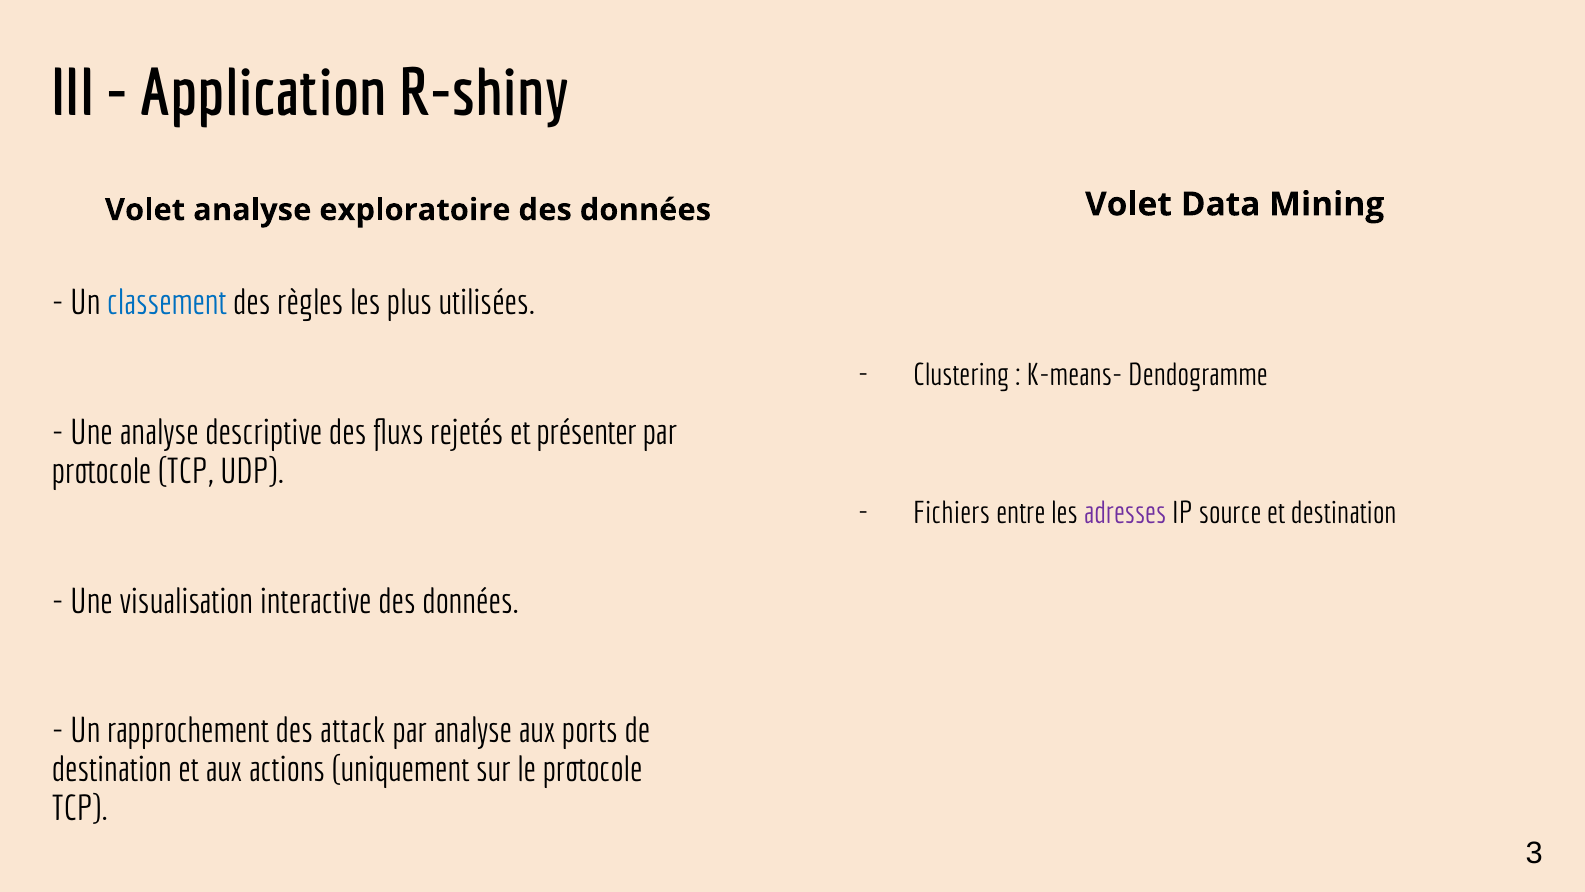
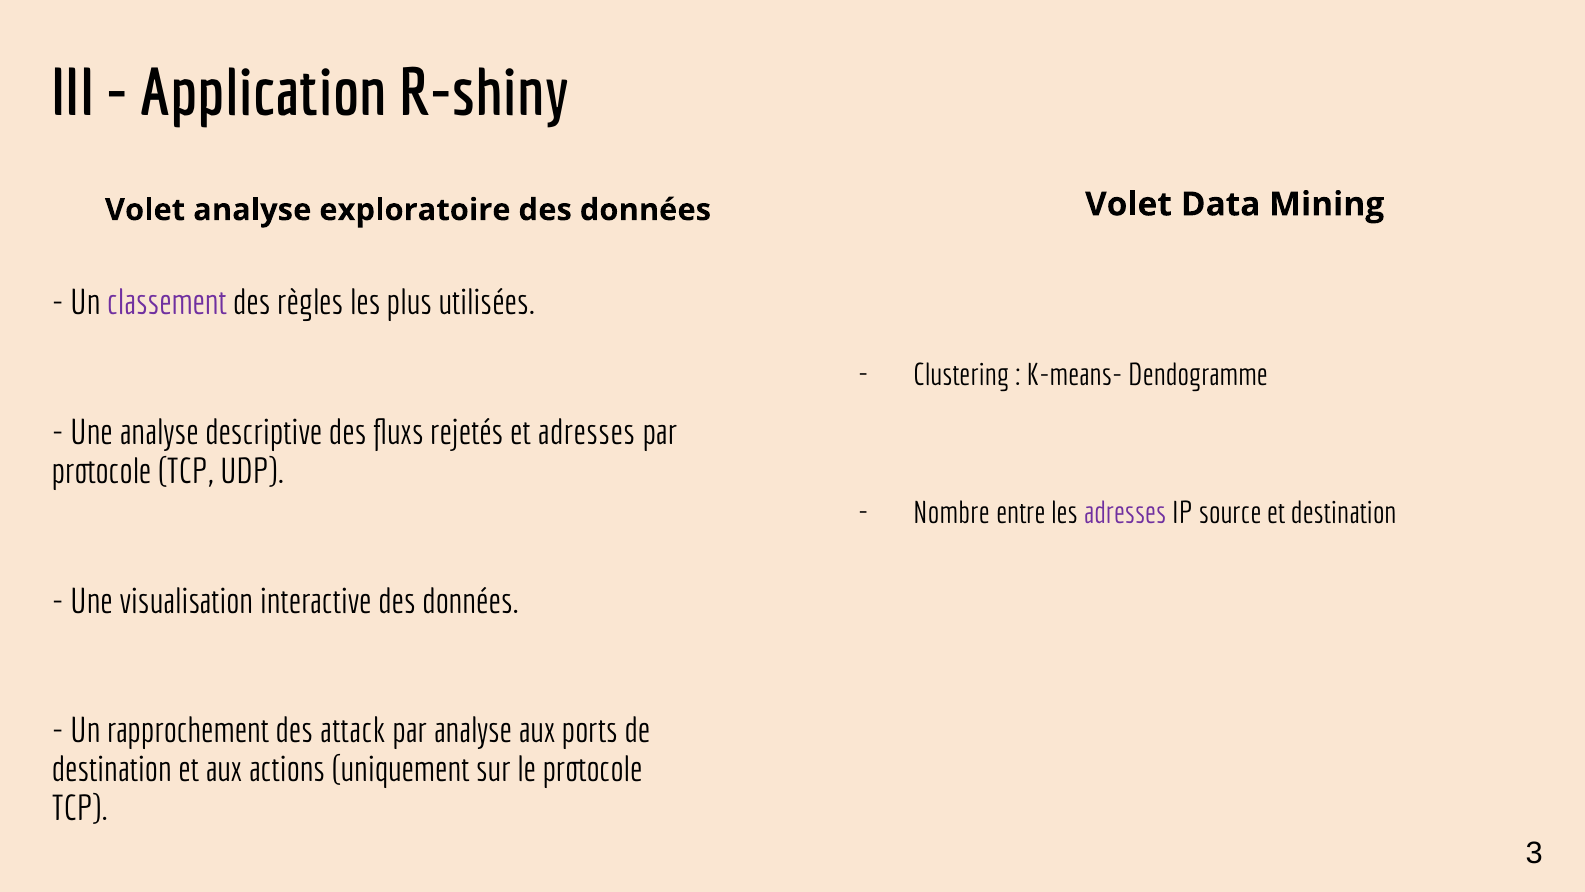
classement colour: blue -> purple
et présenter: présenter -> adresses
Fichiers: Fichiers -> Nombre
